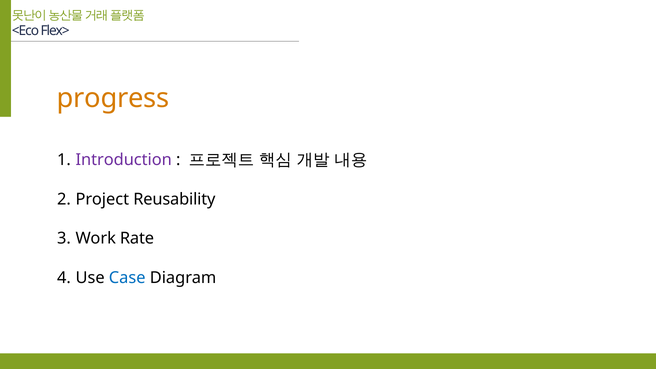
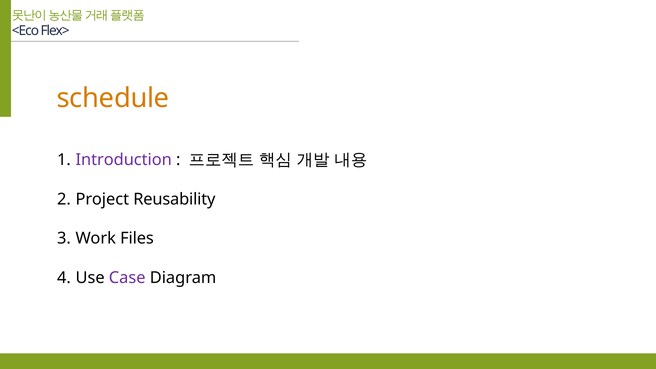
progress: progress -> schedule
Rate: Rate -> Files
Case colour: blue -> purple
